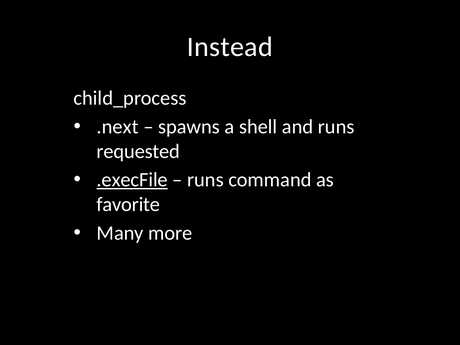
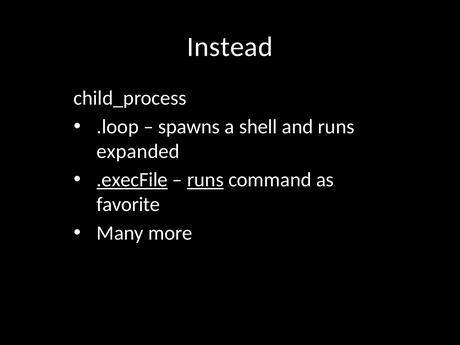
.next: .next -> .loop
requested: requested -> expanded
runs at (205, 180) underline: none -> present
